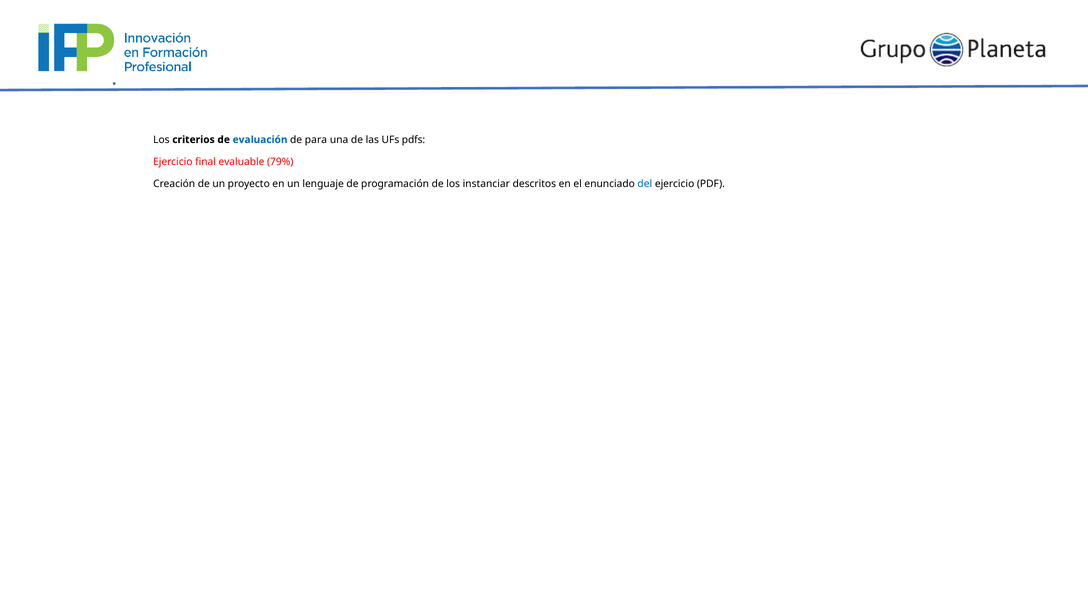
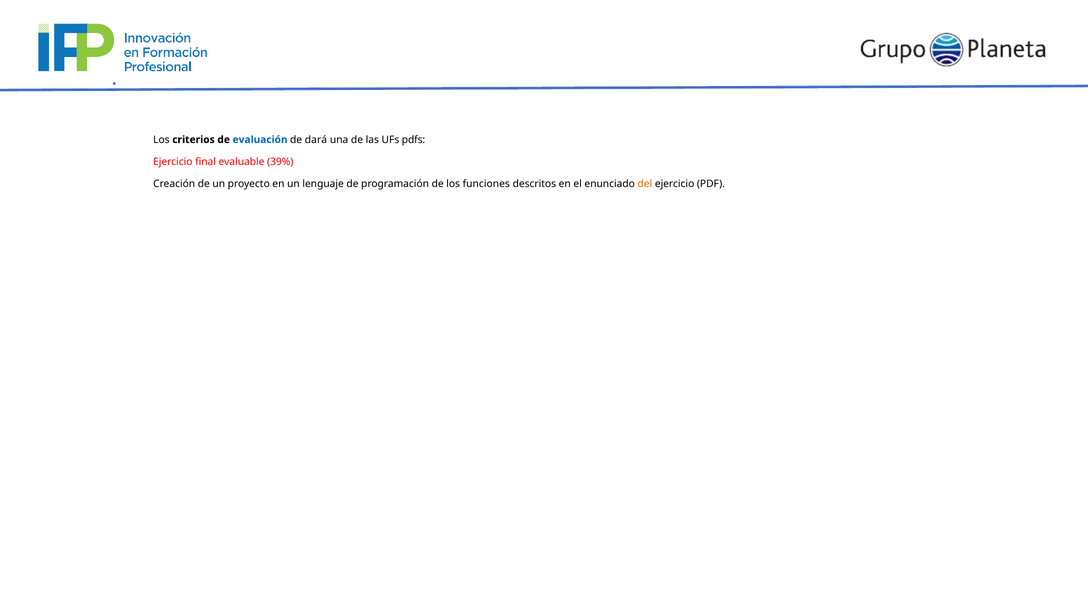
para: para -> dará
79%: 79% -> 39%
instanciar: instanciar -> funciones
del colour: blue -> orange
